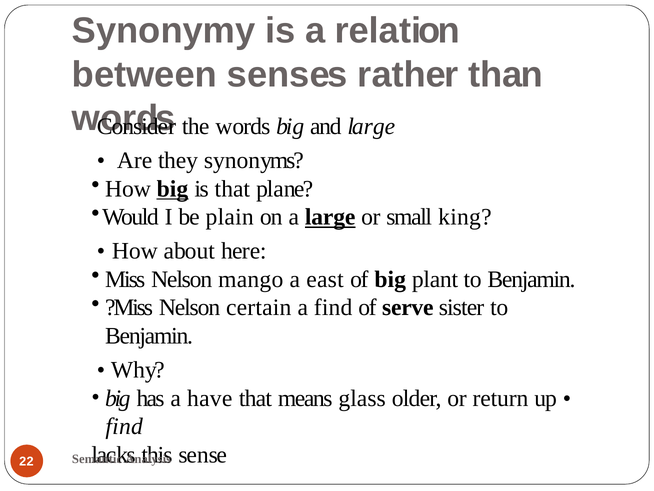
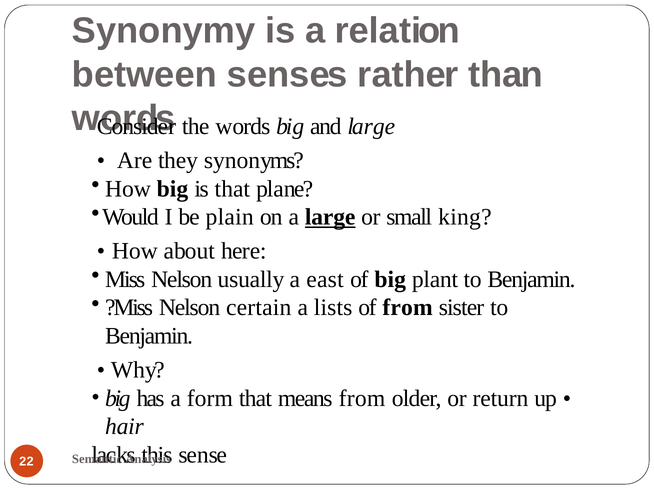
big at (172, 189) underline: present -> none
mango: mango -> usually
a find: find -> lists
of serve: serve -> from
have: have -> form
means glass: glass -> from
find at (124, 426): find -> hair
